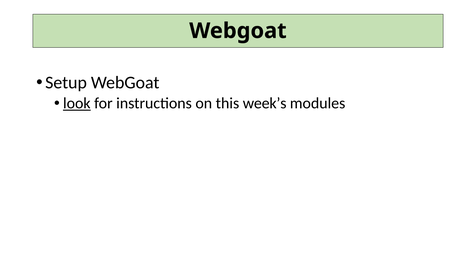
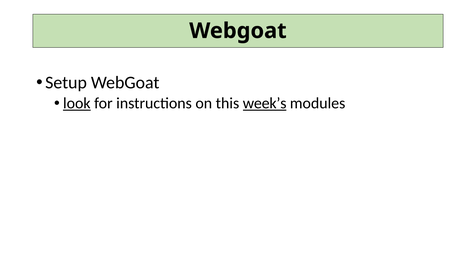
week’s underline: none -> present
